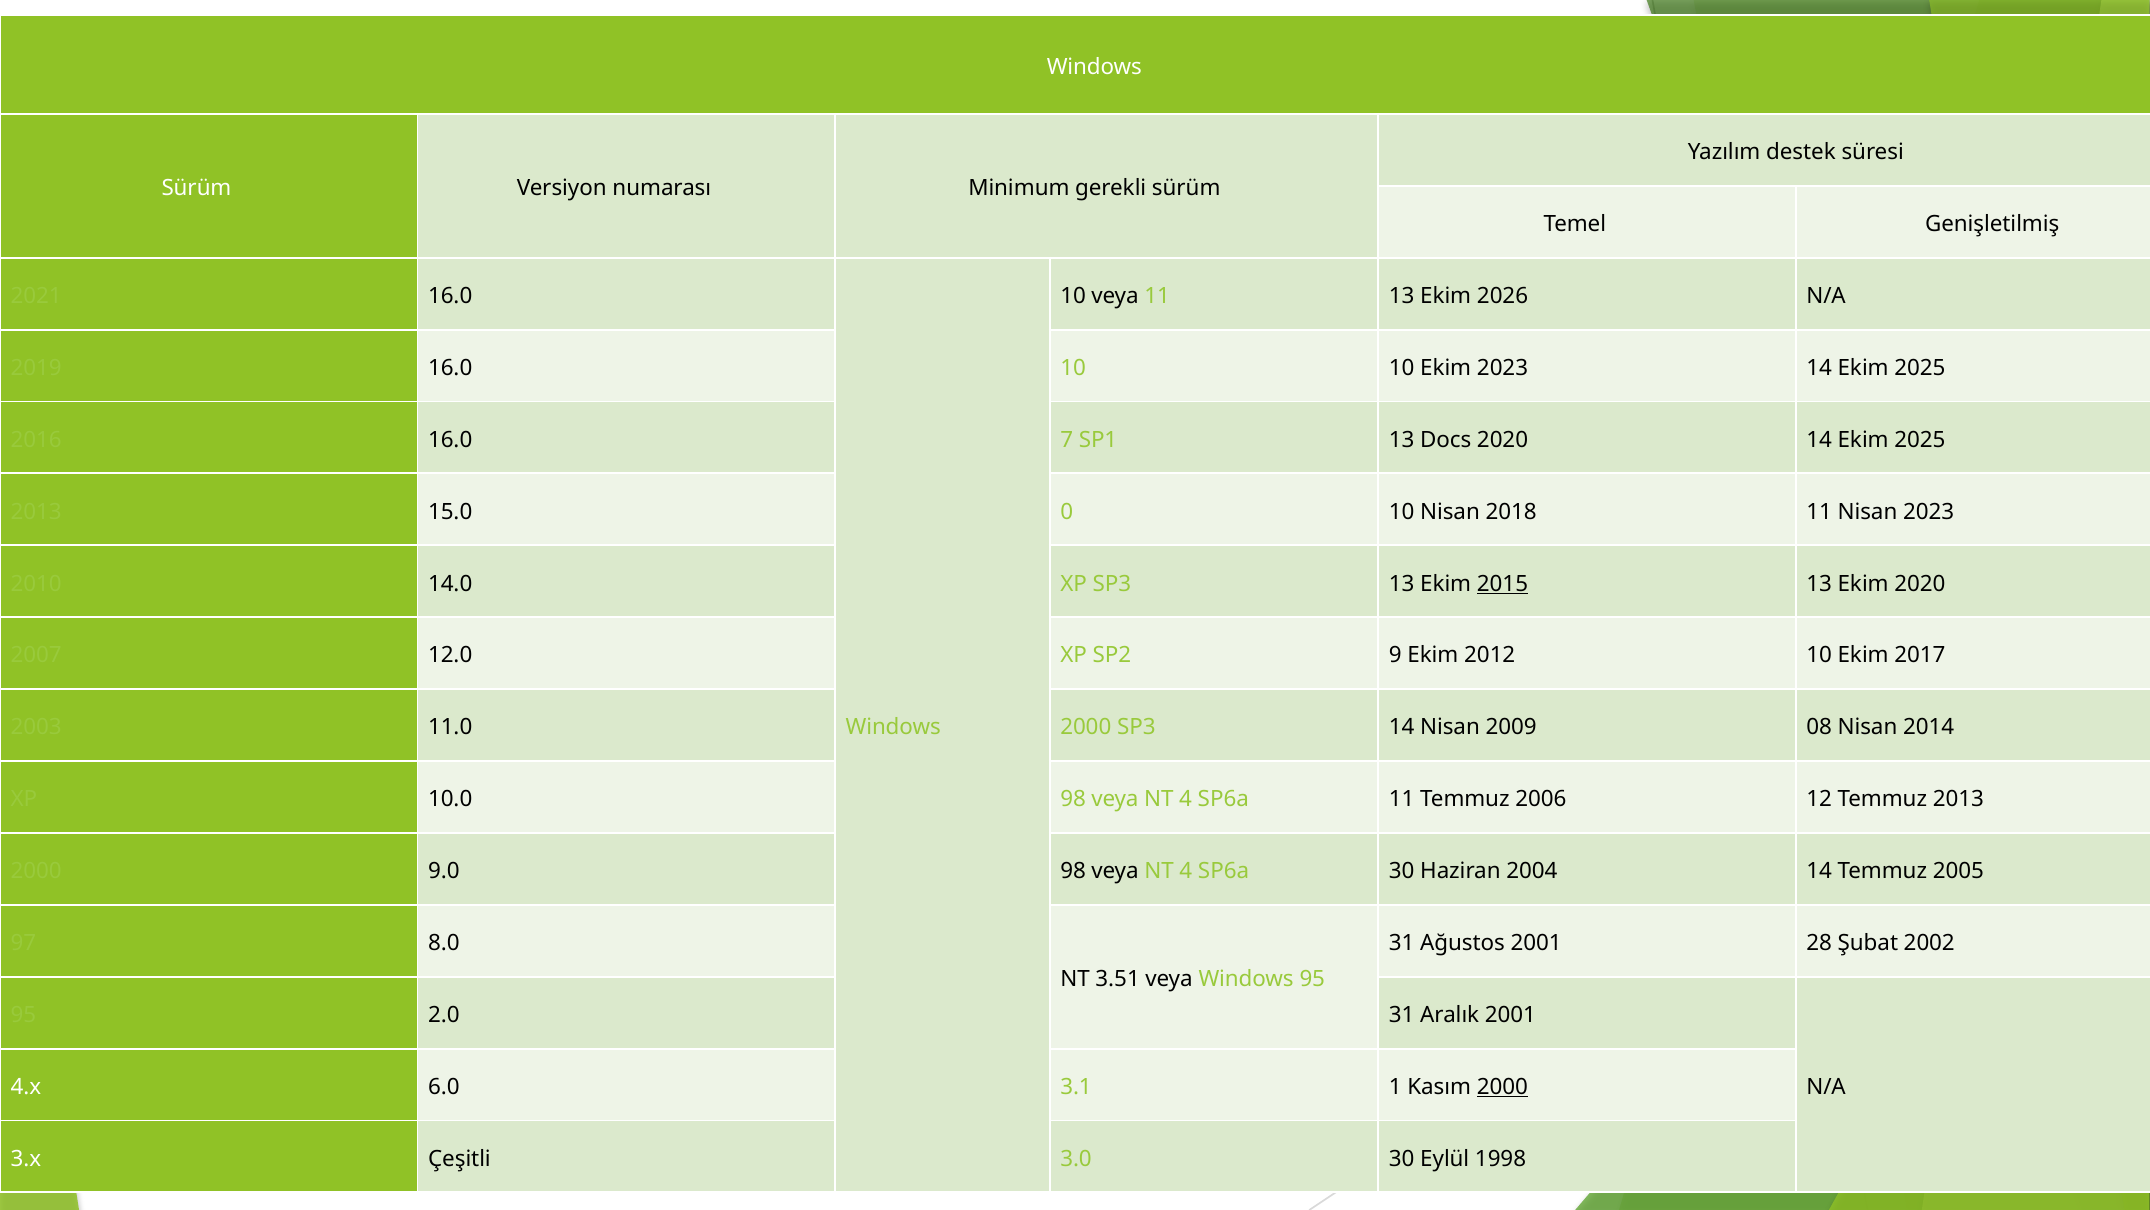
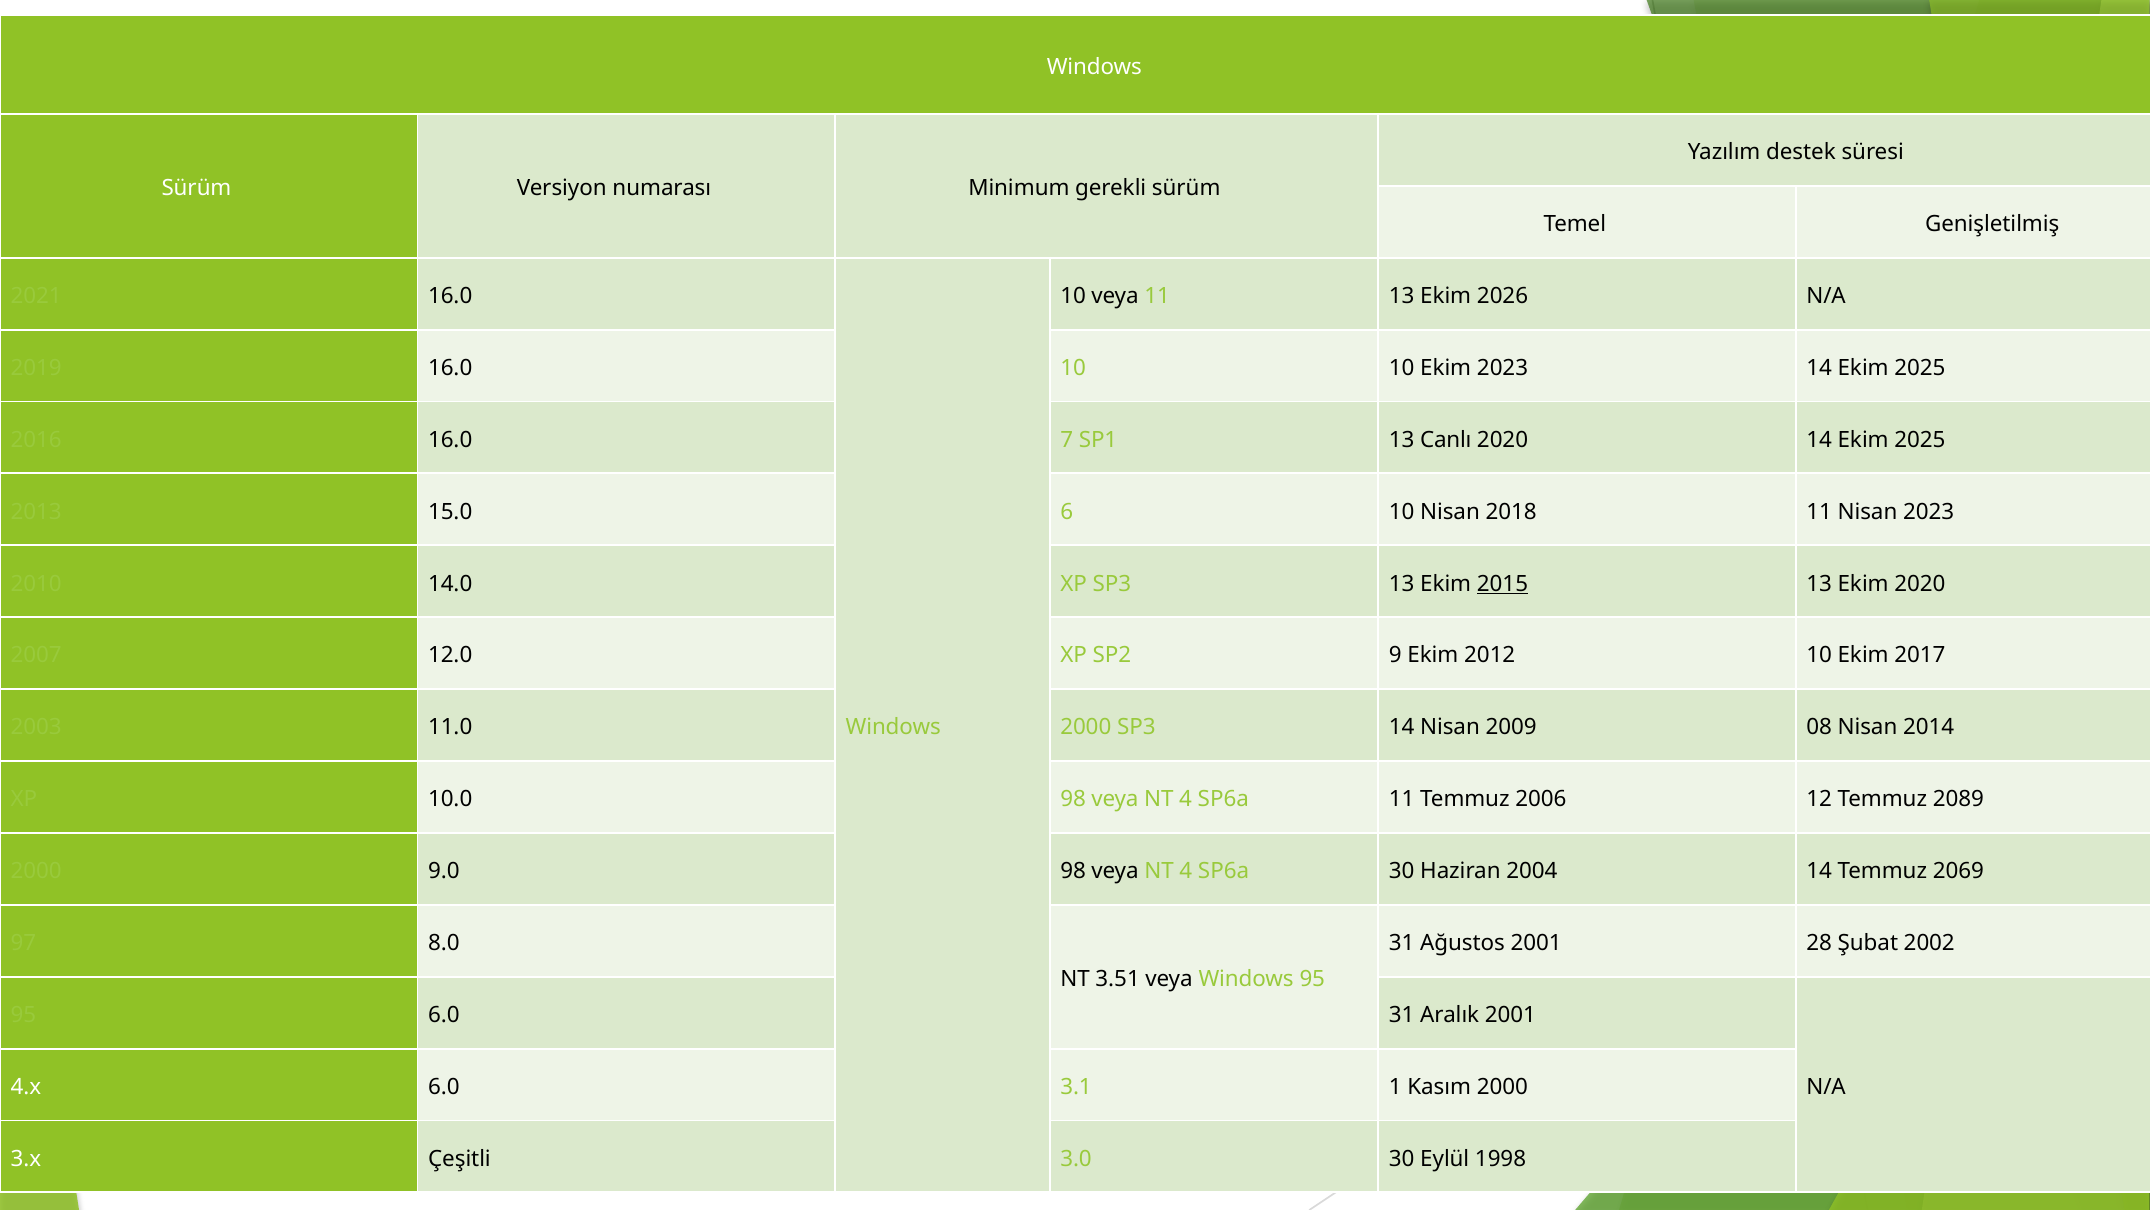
Docs: Docs -> Canlı
0: 0 -> 6
Temmuz 2013: 2013 -> 2089
2005: 2005 -> 2069
95 2.0: 2.0 -> 6.0
2000 at (1502, 1086) underline: present -> none
